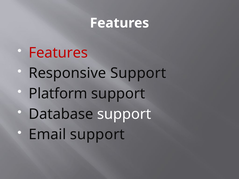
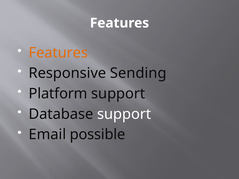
Features at (58, 53) colour: red -> orange
Responsive Support: Support -> Sending
Email support: support -> possible
